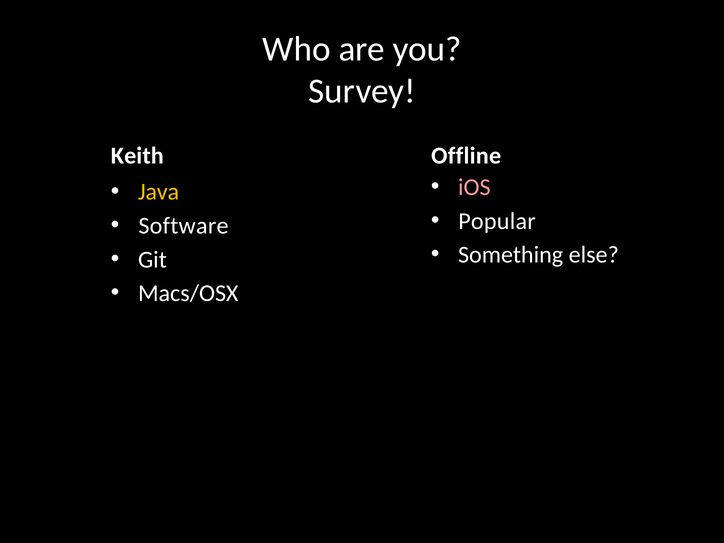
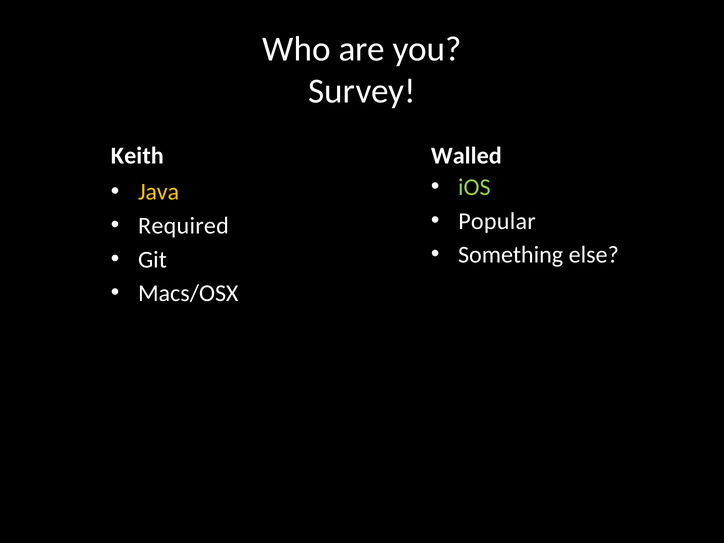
Offline: Offline -> Walled
iOS colour: pink -> light green
Software: Software -> Required
